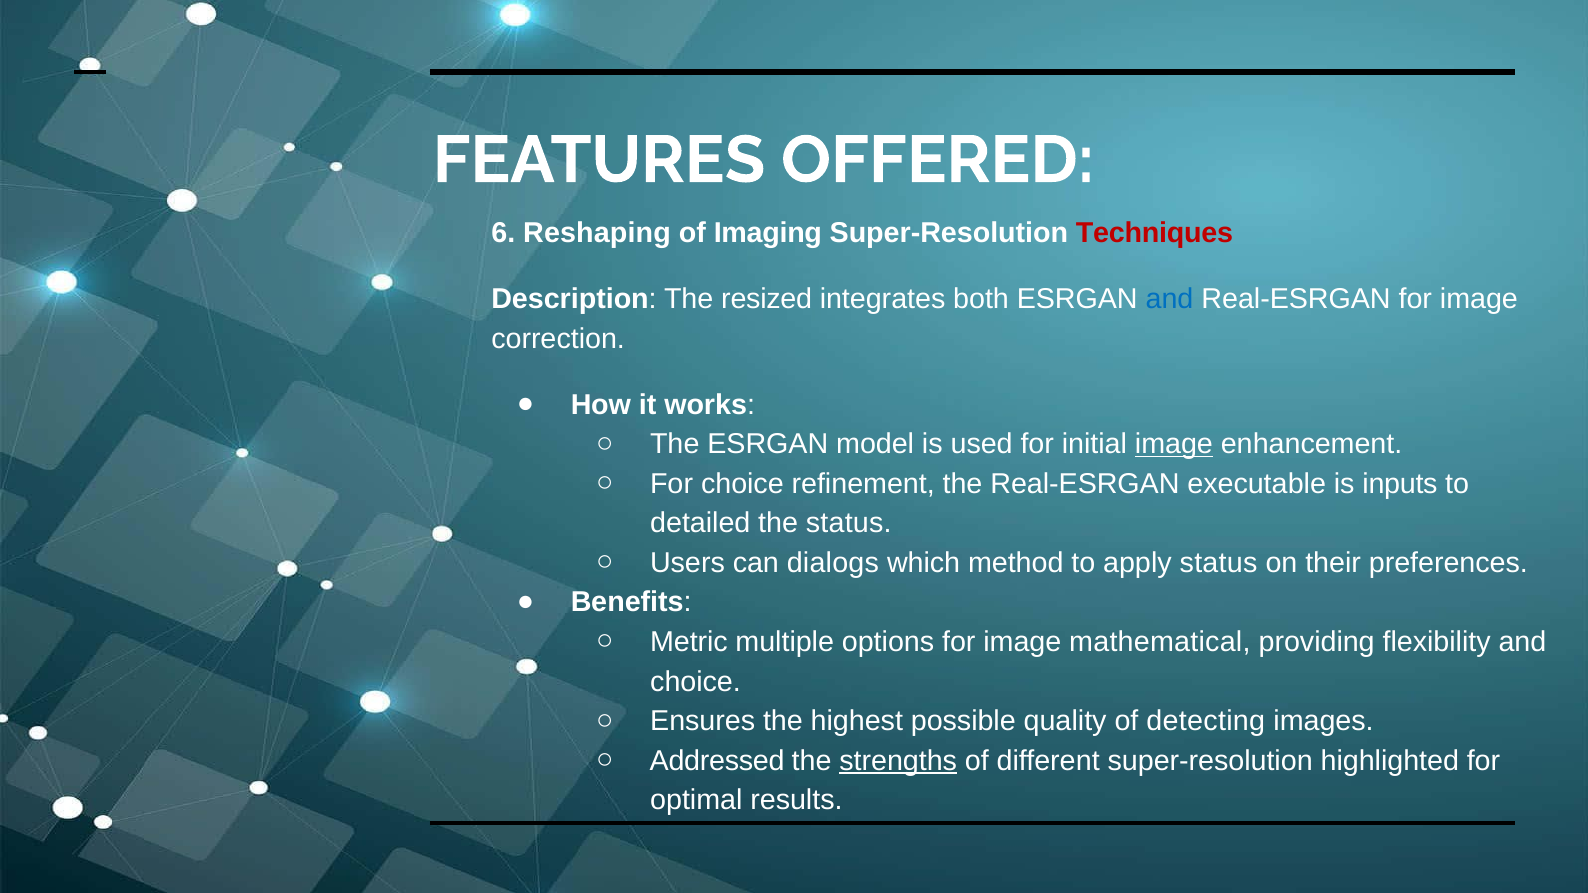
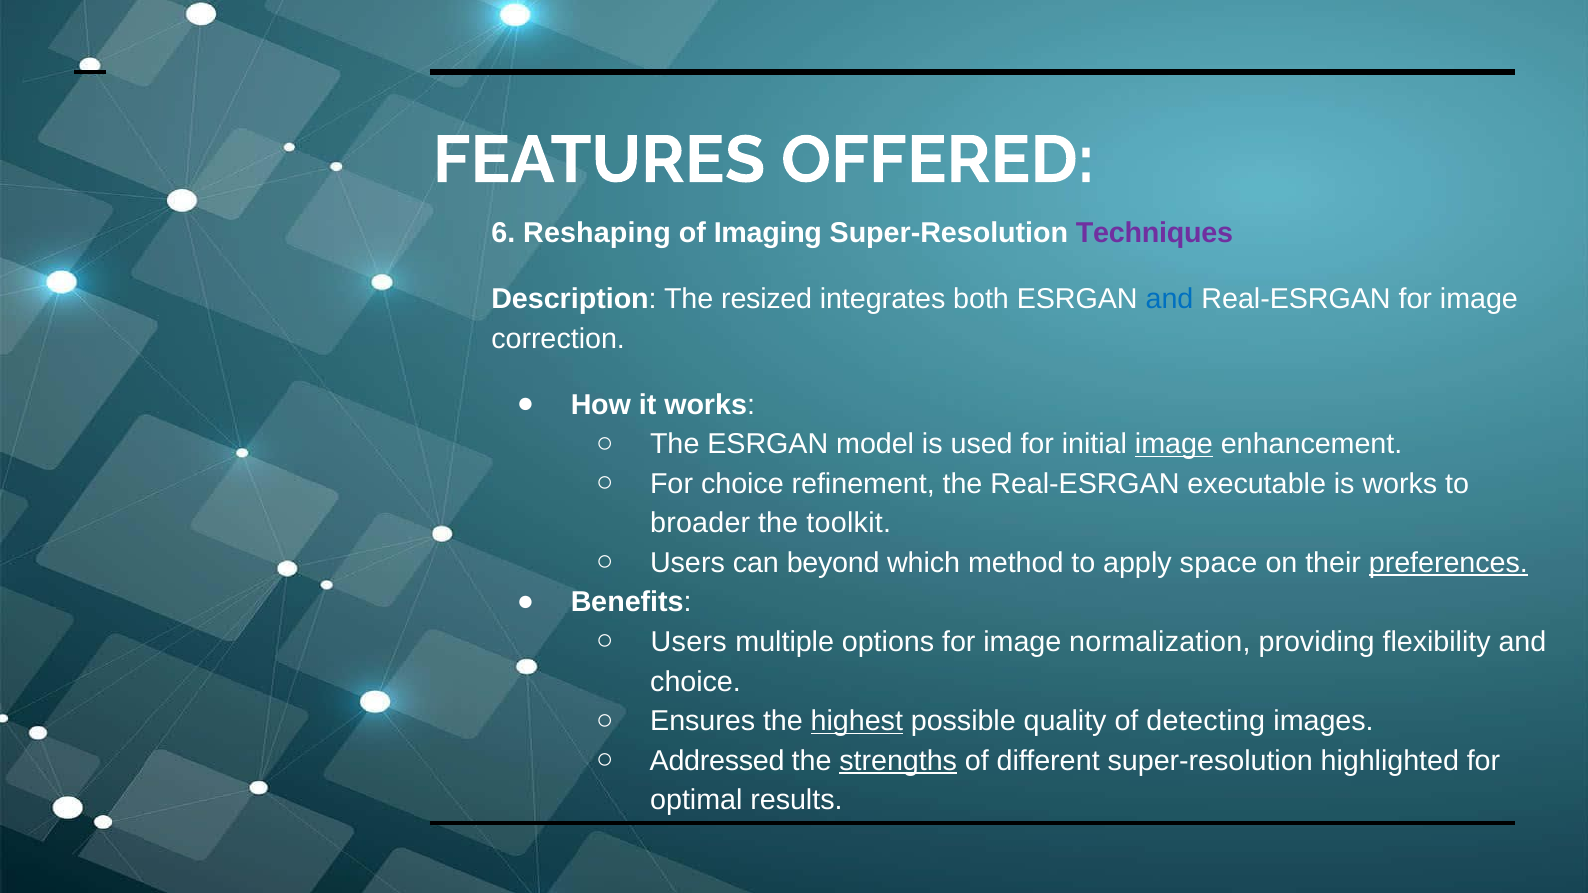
Techniques colour: red -> purple
is inputs: inputs -> works
detailed: detailed -> broader
the status: status -> toolkit
dialogs: dialogs -> beyond
apply status: status -> space
preferences underline: none -> present
Metric at (689, 642): Metric -> Users
mathematical: mathematical -> normalization
highest underline: none -> present
